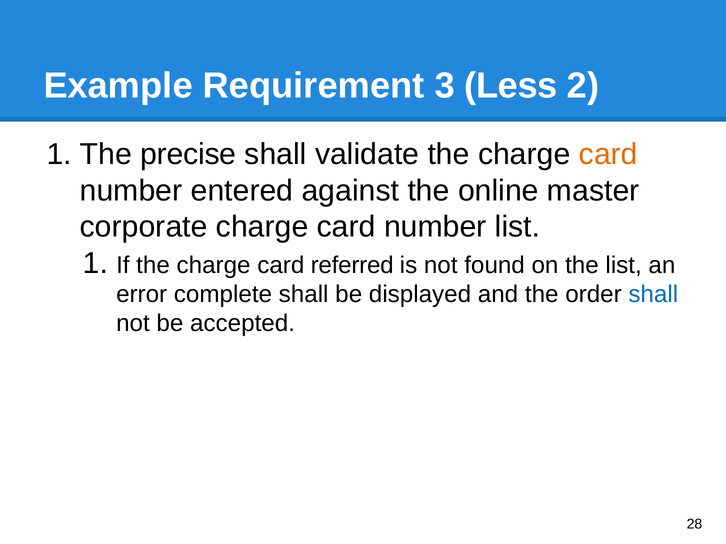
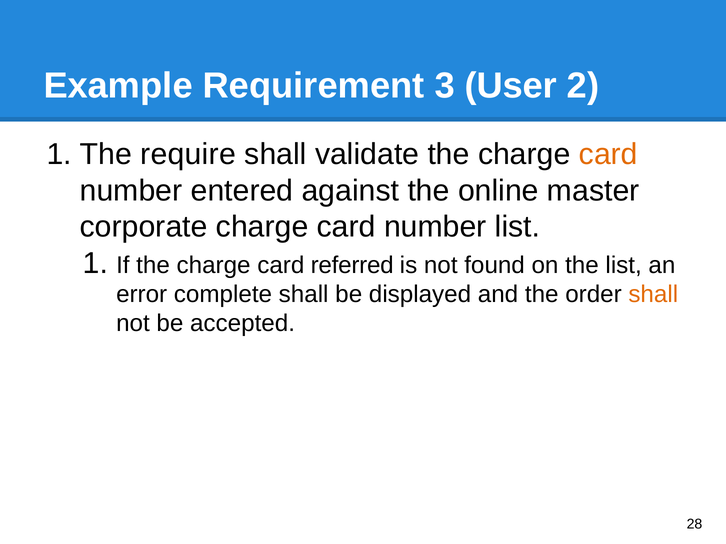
Less: Less -> User
precise: precise -> require
shall at (653, 295) colour: blue -> orange
